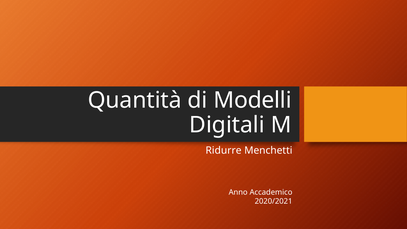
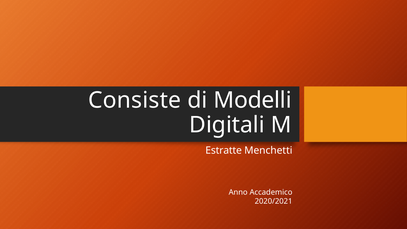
Quantità: Quantità -> Consiste
Ridurre: Ridurre -> Estratte
